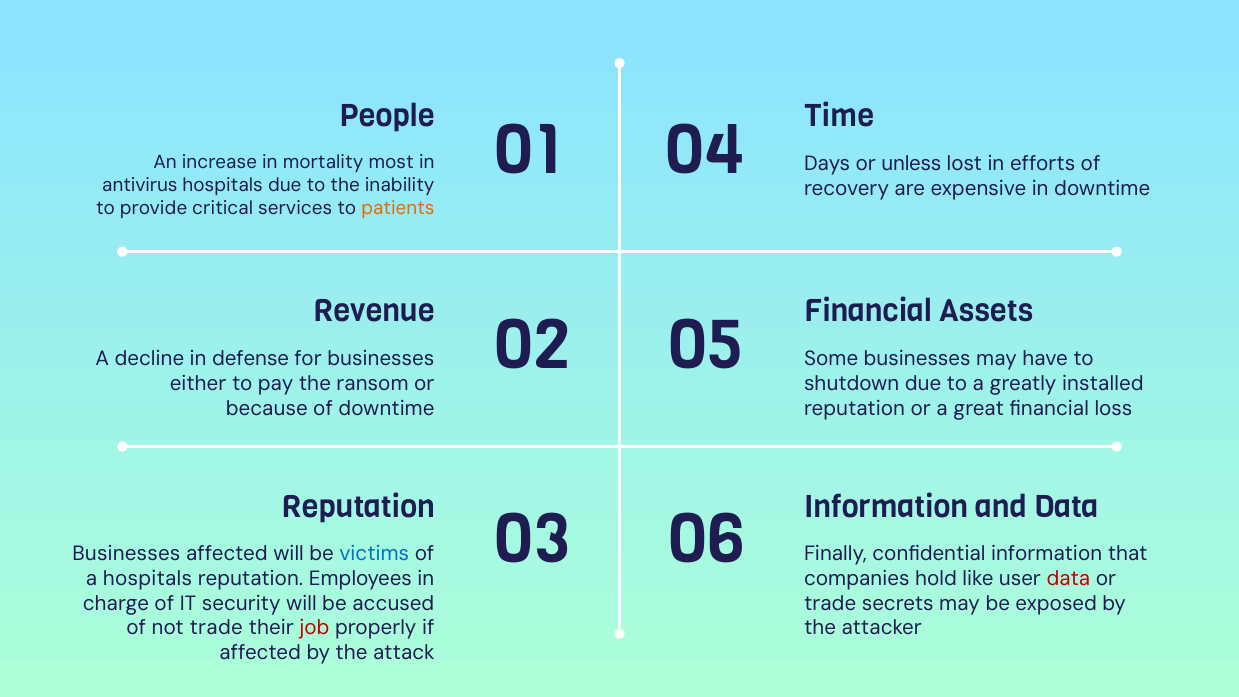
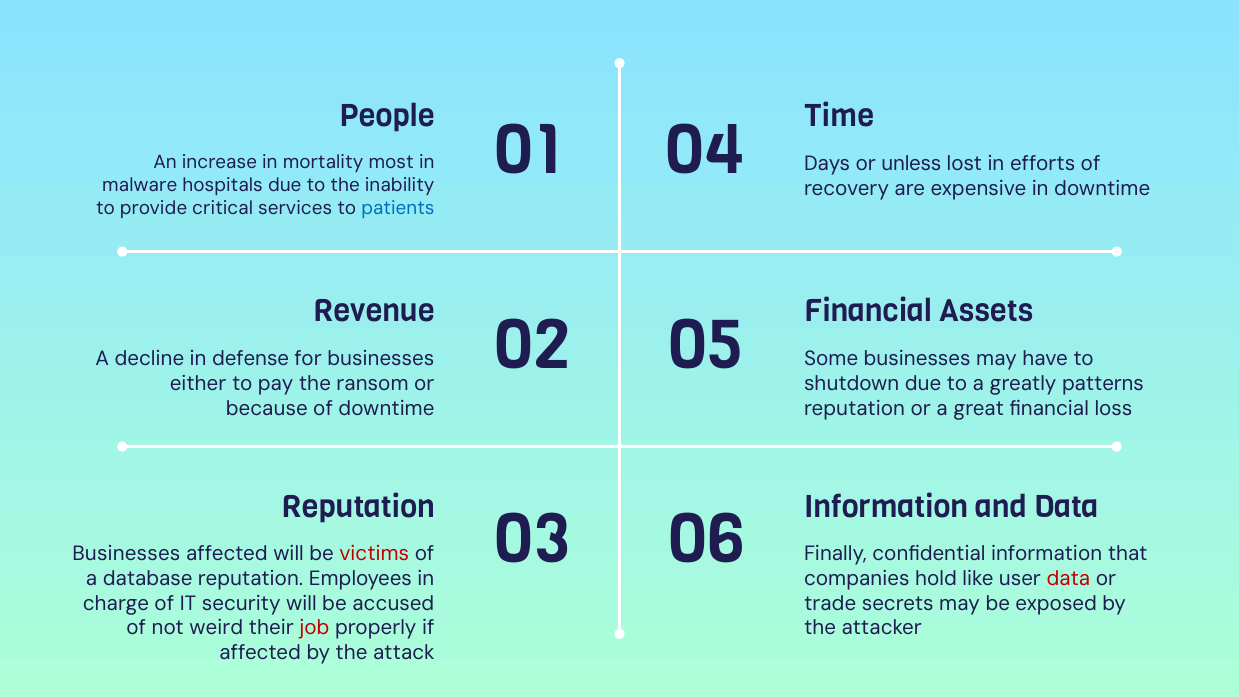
antivirus: antivirus -> malware
patients colour: orange -> blue
installed: installed -> patterns
victims colour: blue -> red
a hospitals: hospitals -> database
not trade: trade -> weird
